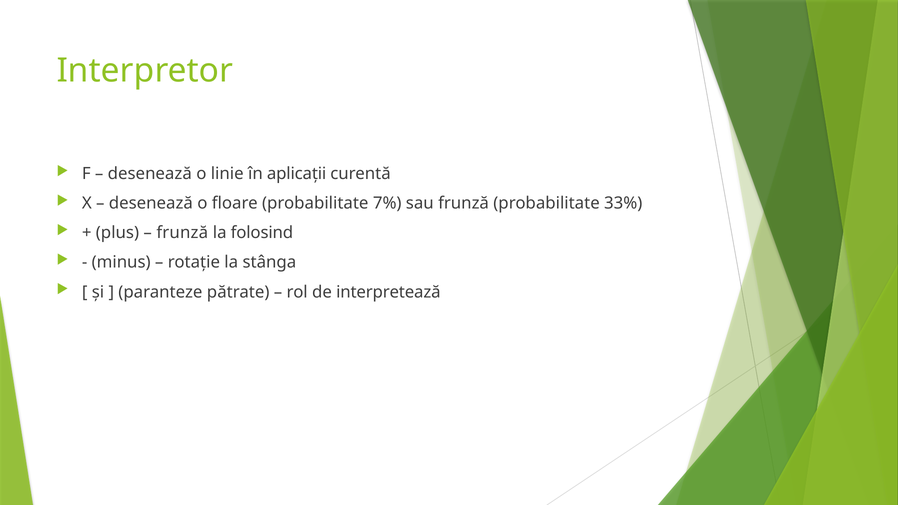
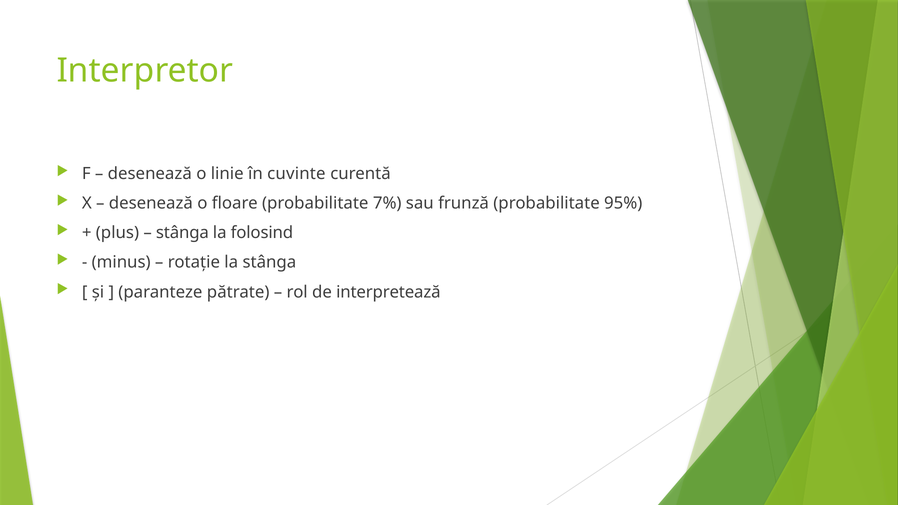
aplicații: aplicații -> cuvinte
33%: 33% -> 95%
frunză at (182, 233): frunză -> stânga
